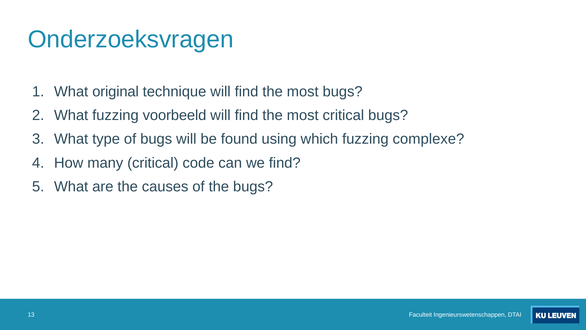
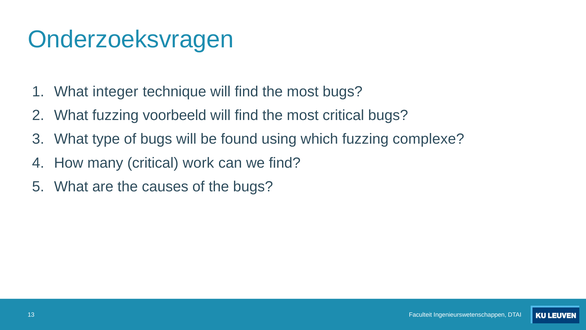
original: original -> integer
code: code -> work
